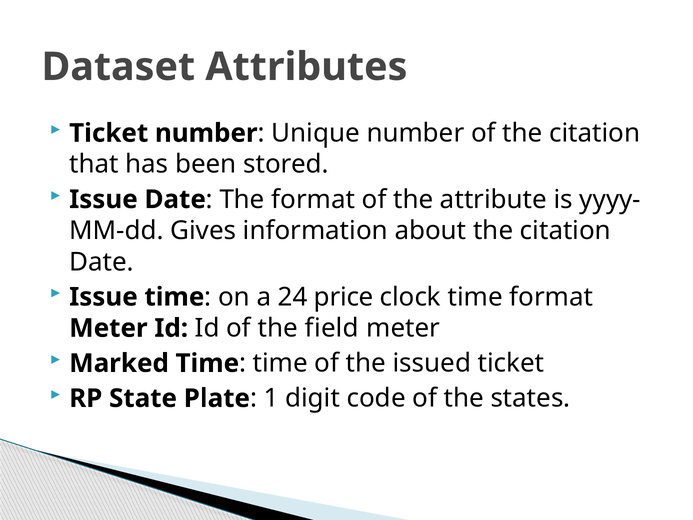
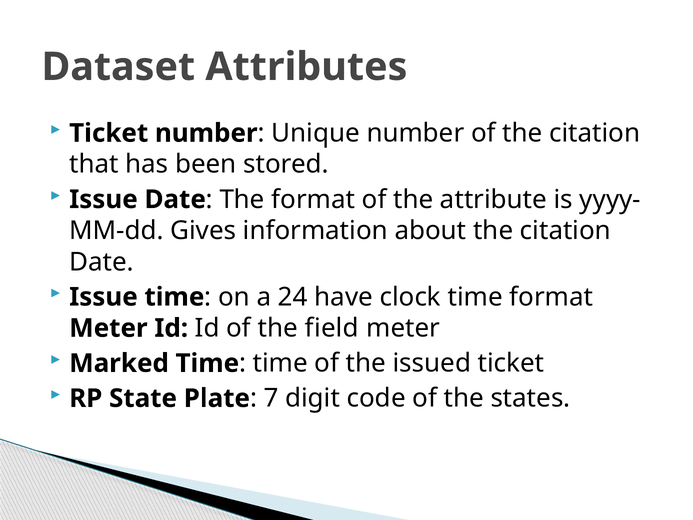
price: price -> have
1: 1 -> 7
